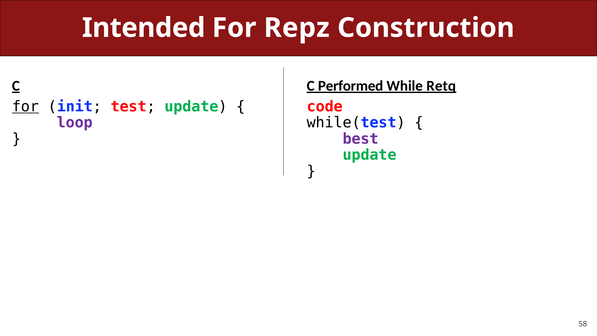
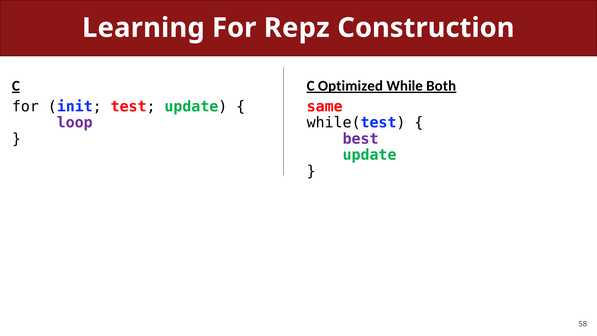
Intended: Intended -> Learning
Performed: Performed -> Optimized
Retq: Retq -> Both
for at (25, 107) underline: present -> none
code: code -> same
